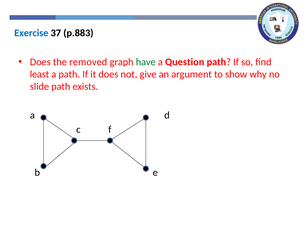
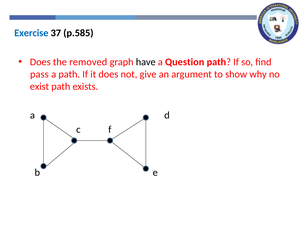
p.883: p.883 -> p.585
have colour: green -> black
least: least -> pass
slide: slide -> exist
